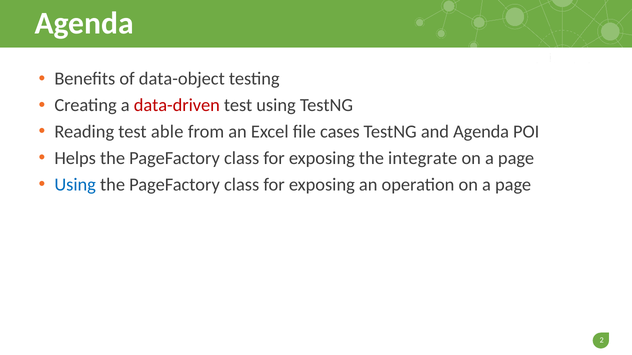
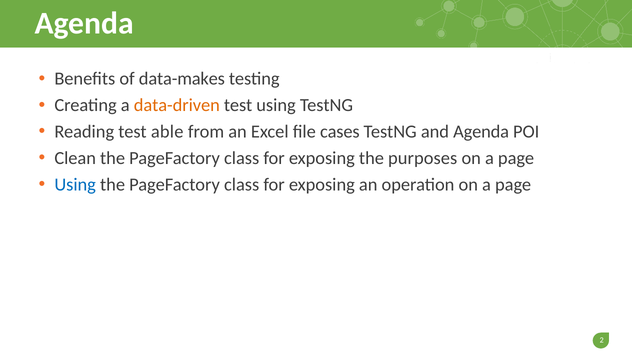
data-object: data-object -> data-makes
data-driven colour: red -> orange
Helps: Helps -> Clean
integrate: integrate -> purposes
